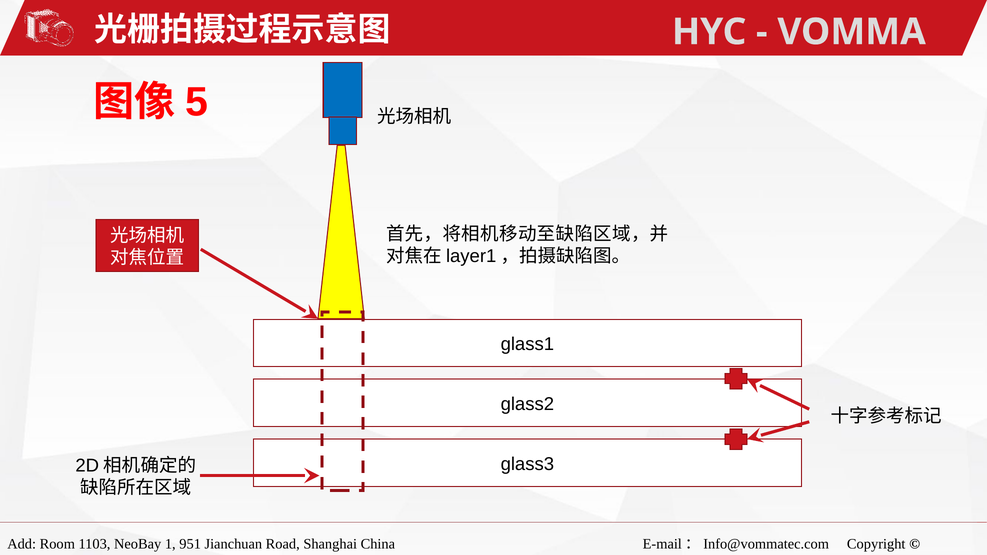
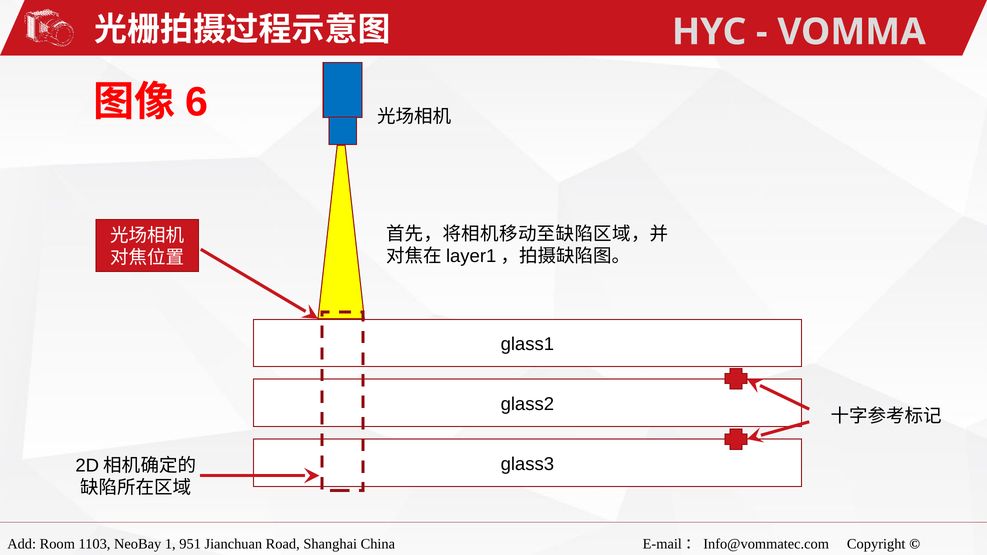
5: 5 -> 6
